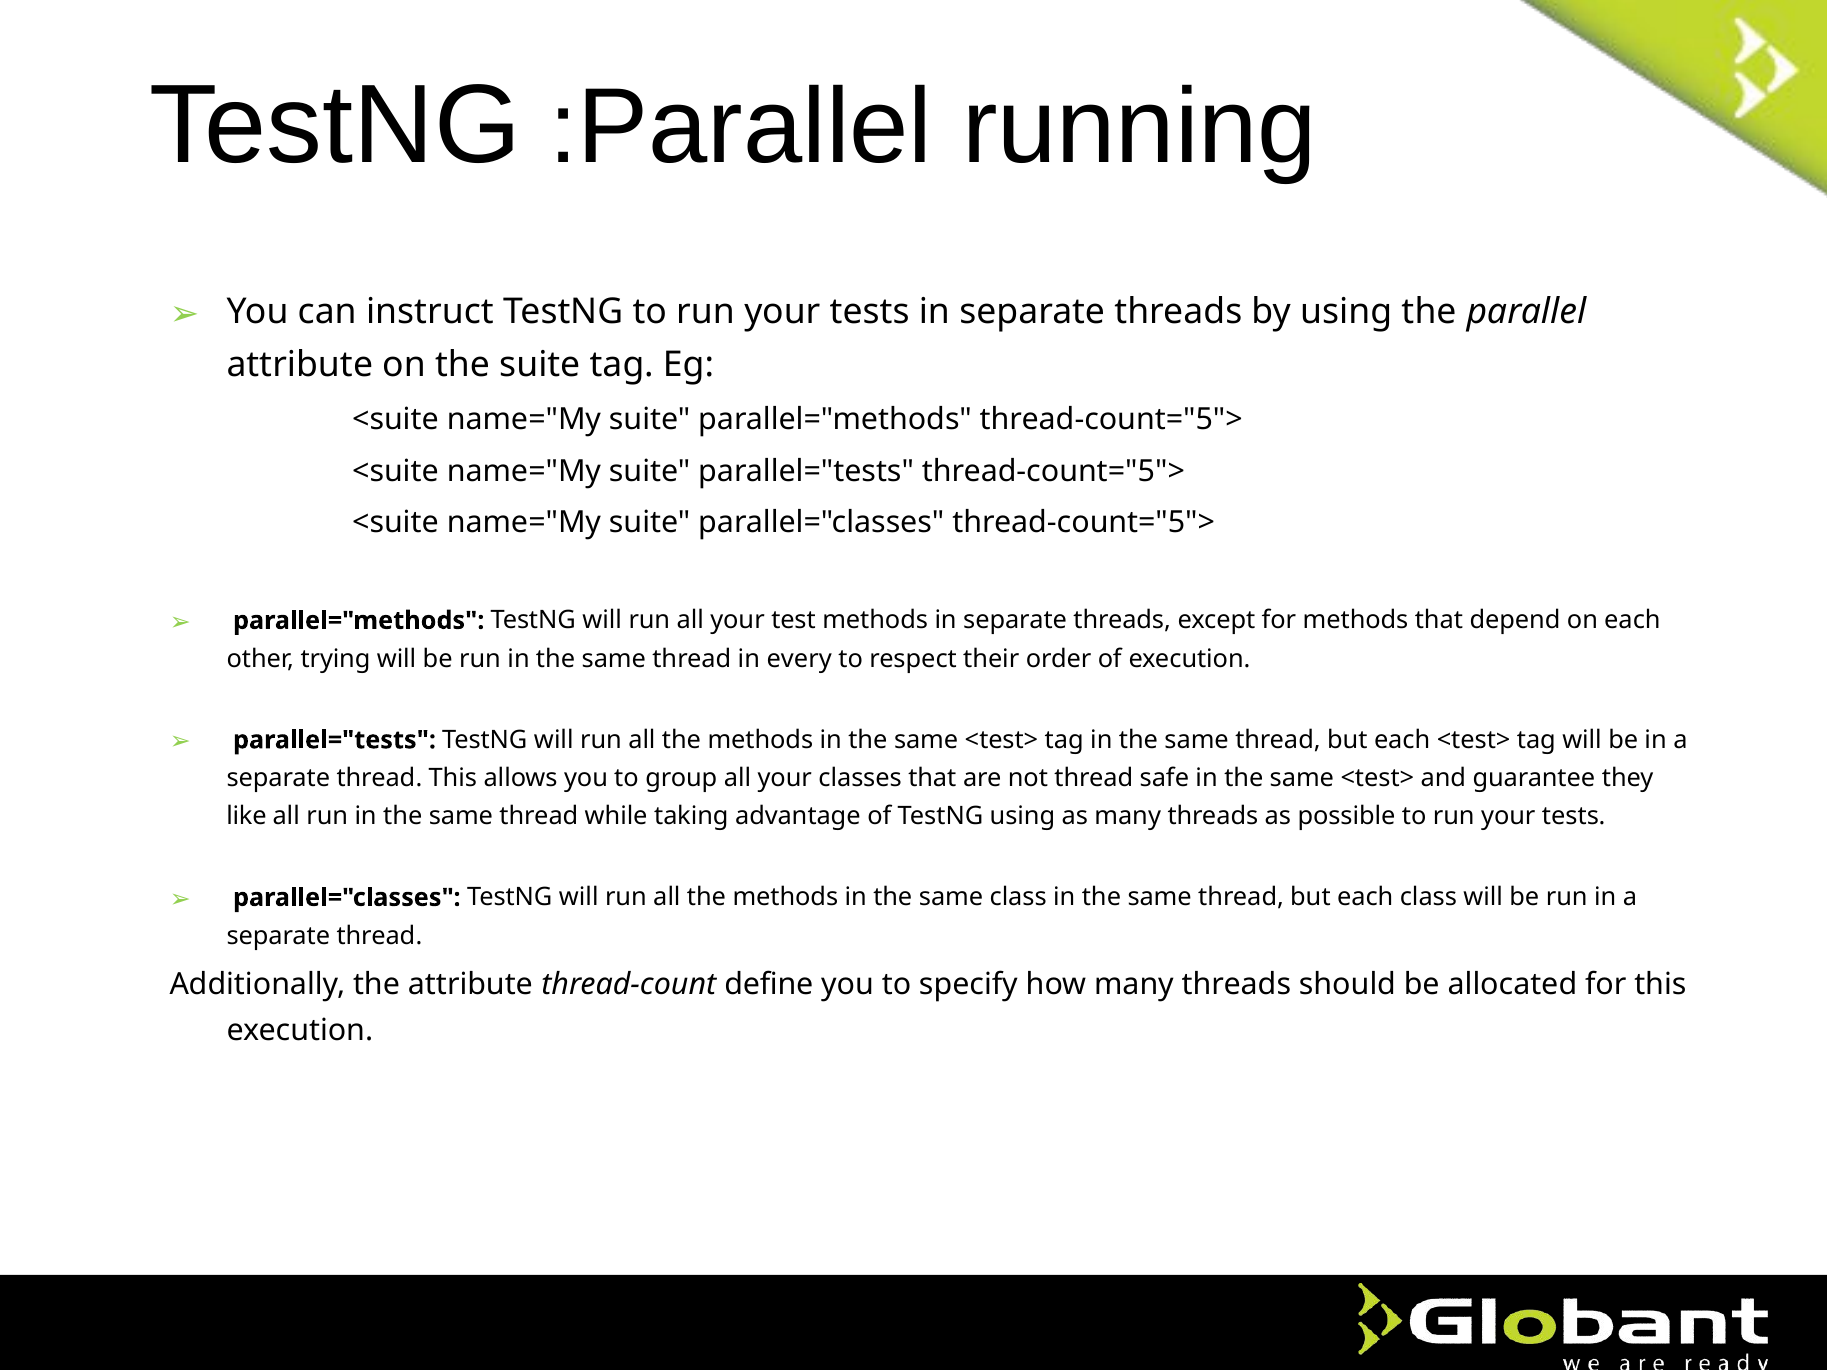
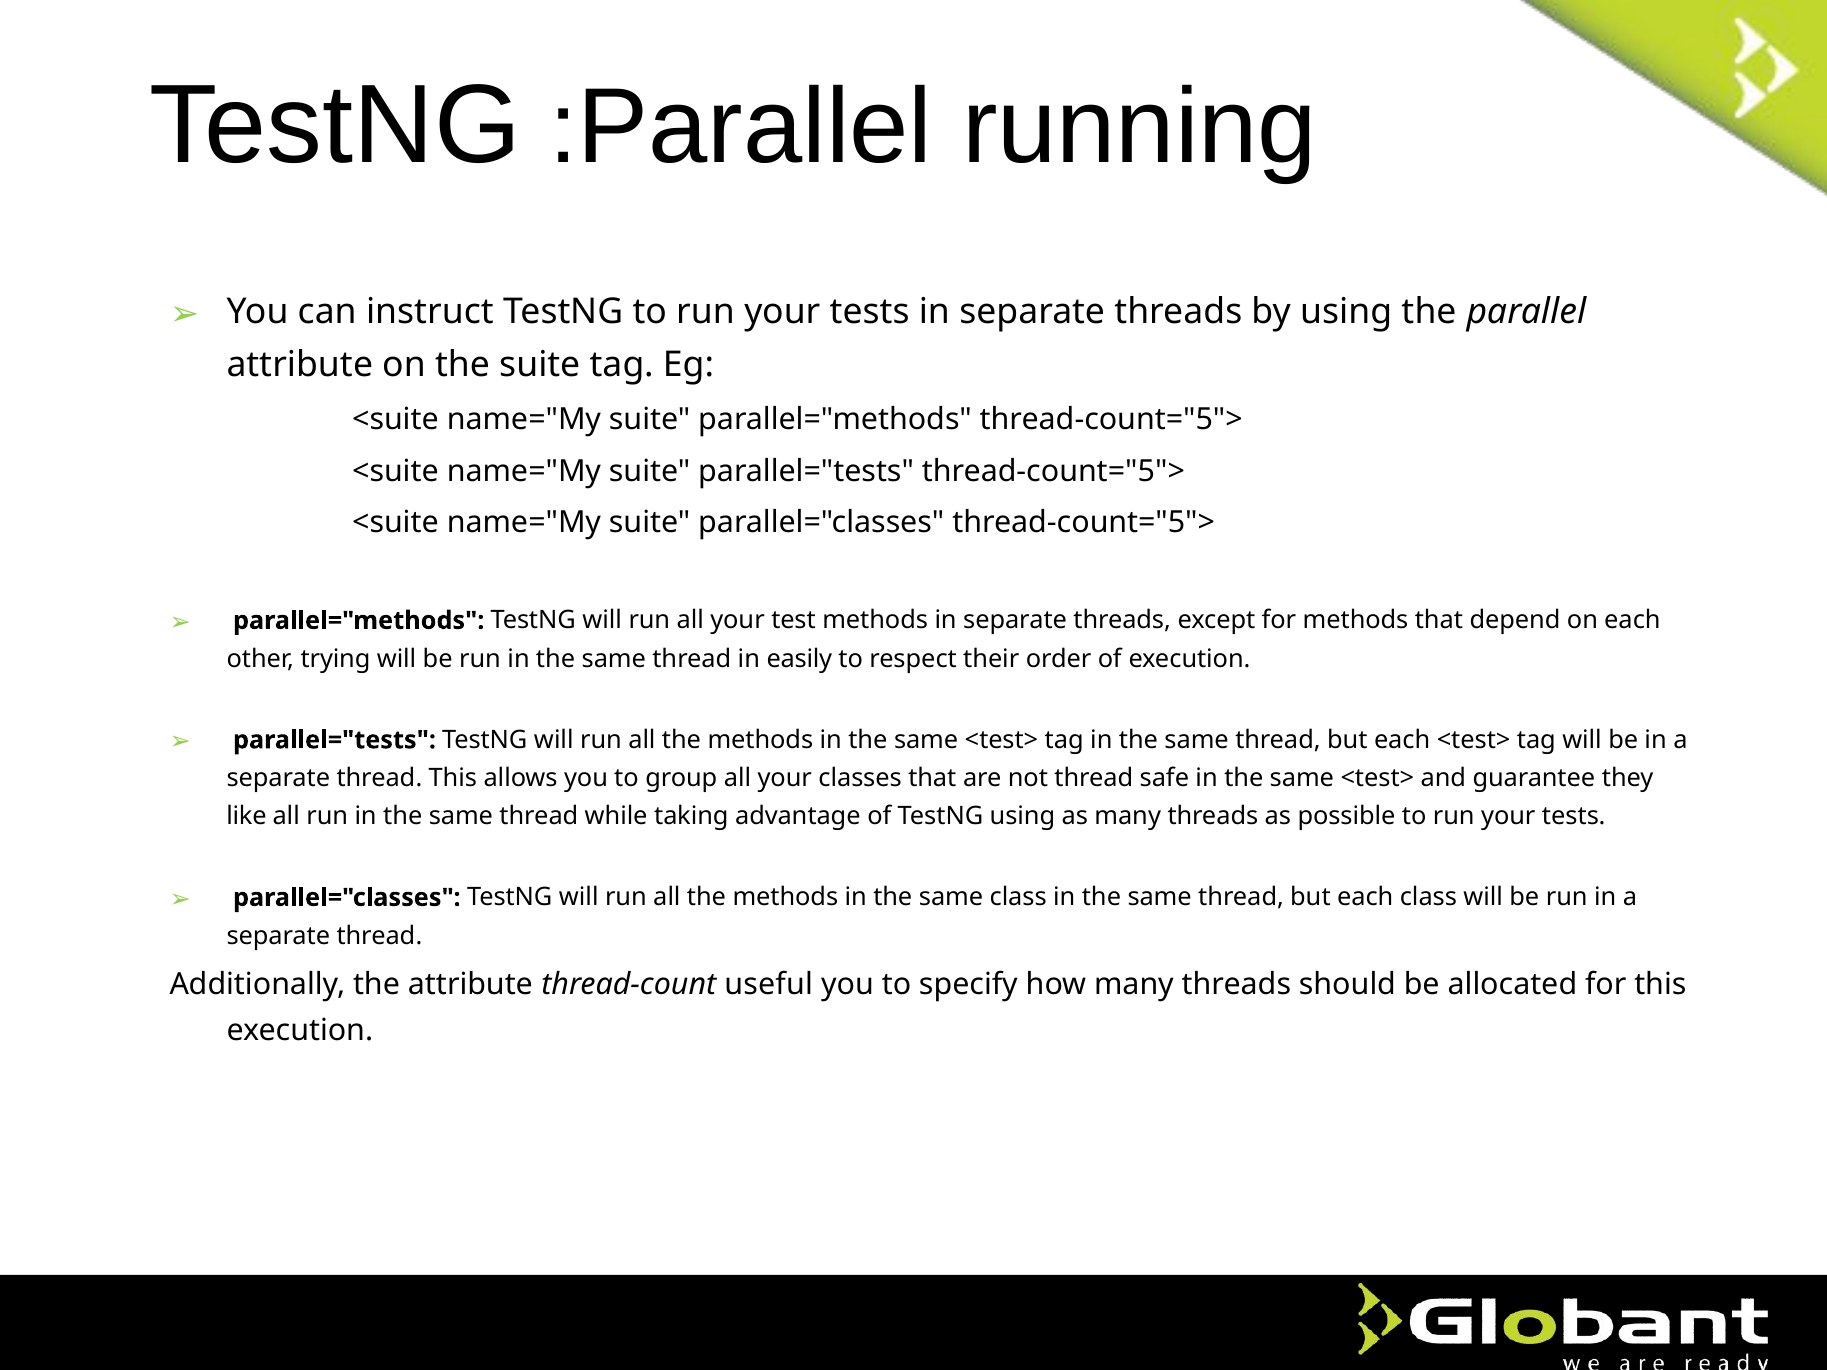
every: every -> easily
define: define -> useful
